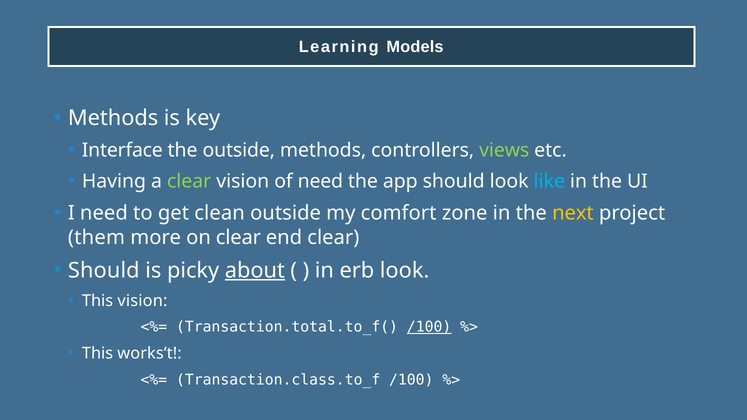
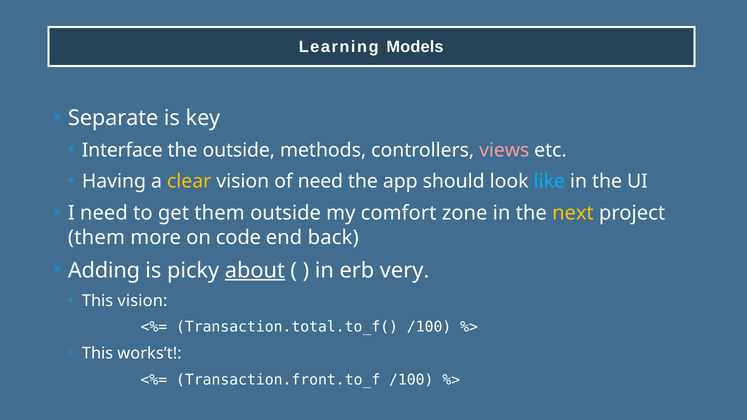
Methods at (113, 118): Methods -> Separate
views colour: light green -> pink
clear at (189, 182) colour: light green -> yellow
get clean: clean -> them
on clear: clear -> code
end clear: clear -> back
Should at (104, 271): Should -> Adding
erb look: look -> very
/100 at (429, 327) underline: present -> none
Transaction.class.to_f: Transaction.class.to_f -> Transaction.front.to_f
